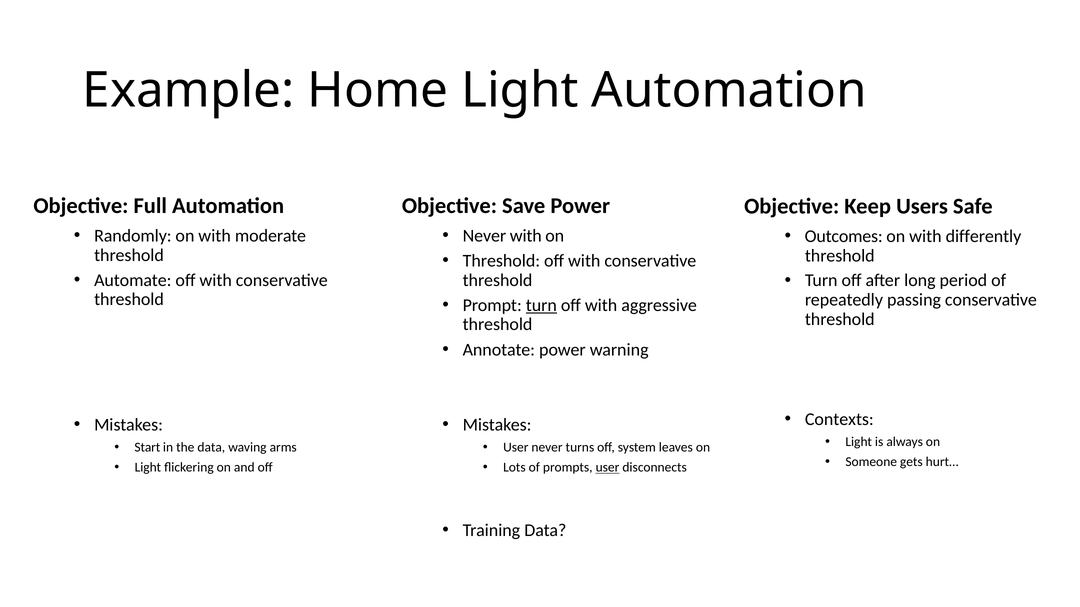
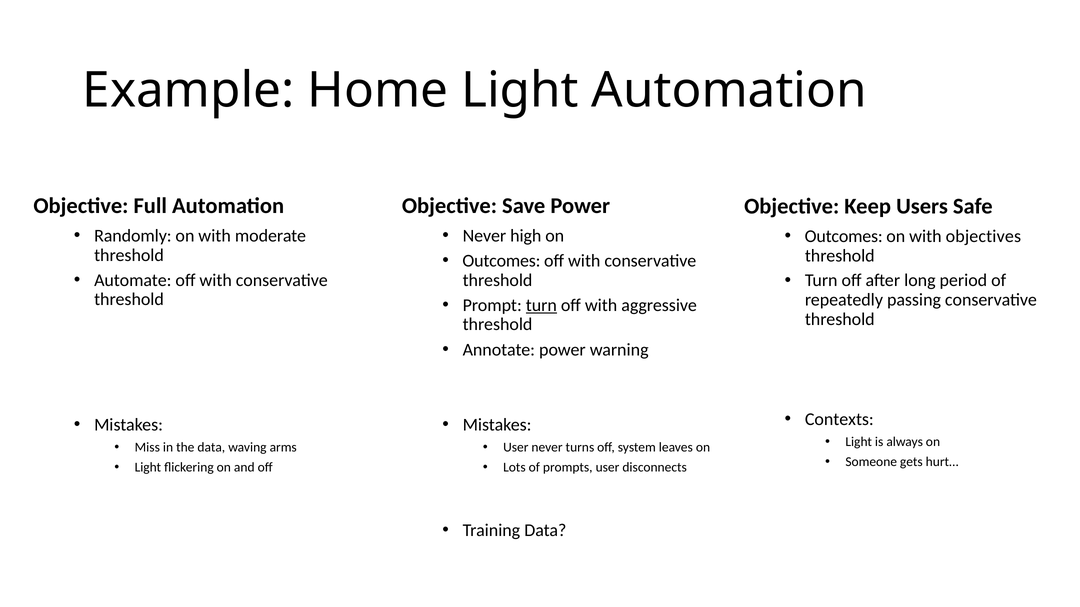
Never with: with -> high
differently: differently -> objectives
Threshold at (501, 261): Threshold -> Outcomes
Start: Start -> Miss
user at (607, 468) underline: present -> none
